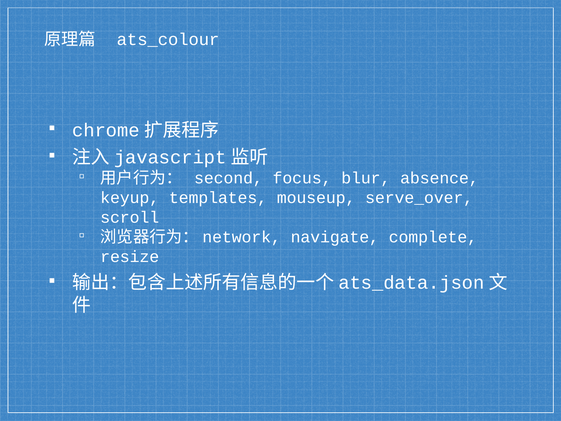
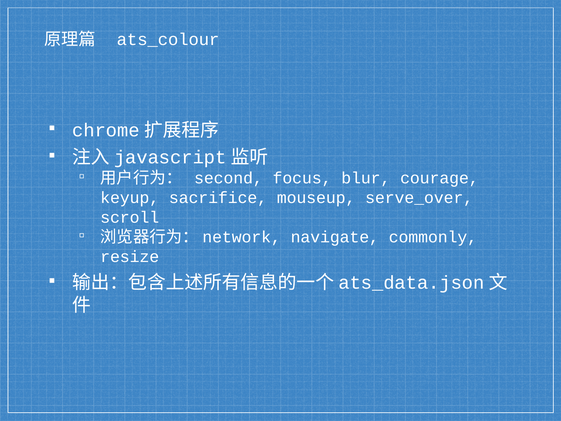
absence: absence -> courage
templates: templates -> sacrifice
complete: complete -> commonly
